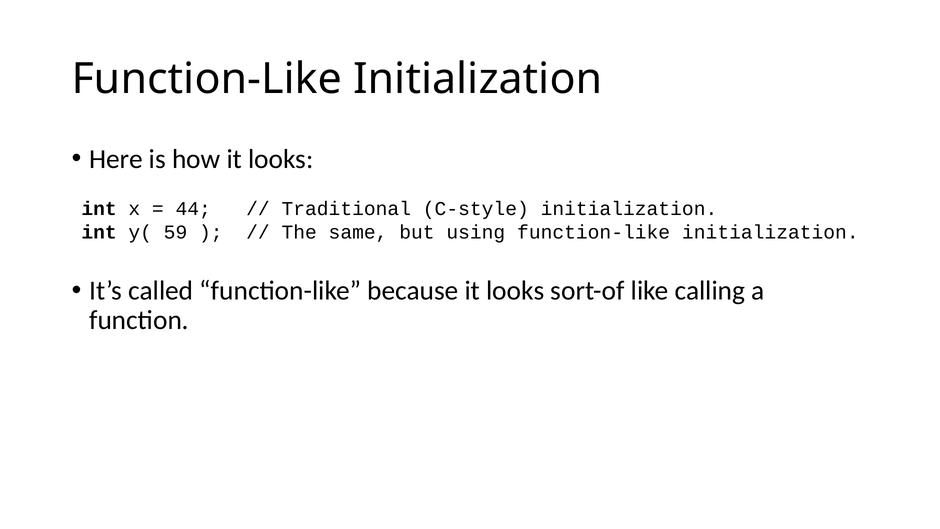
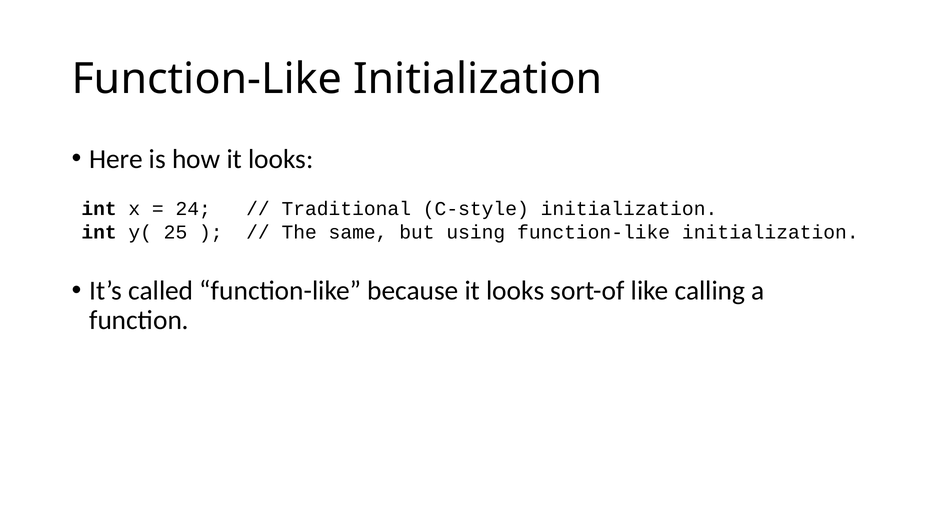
44: 44 -> 24
59: 59 -> 25
